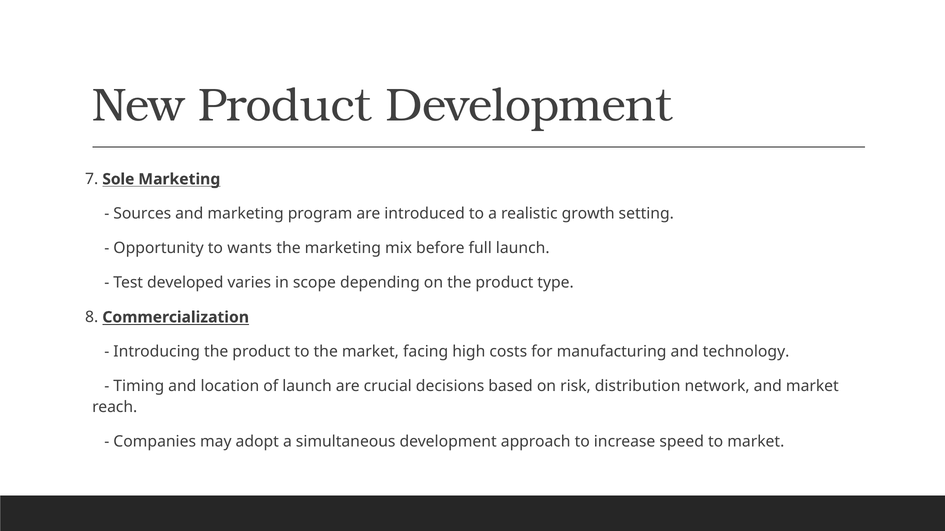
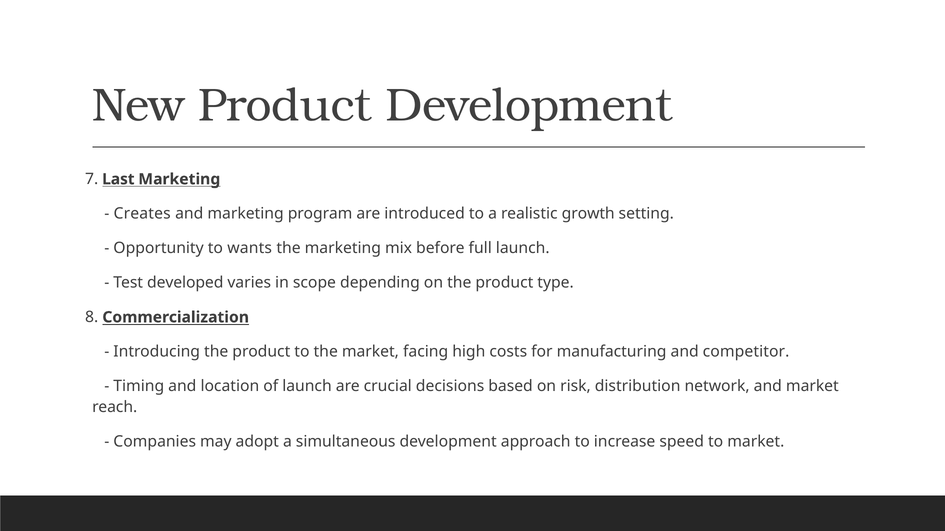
Sole: Sole -> Last
Sources: Sources -> Creates
technology: technology -> competitor
